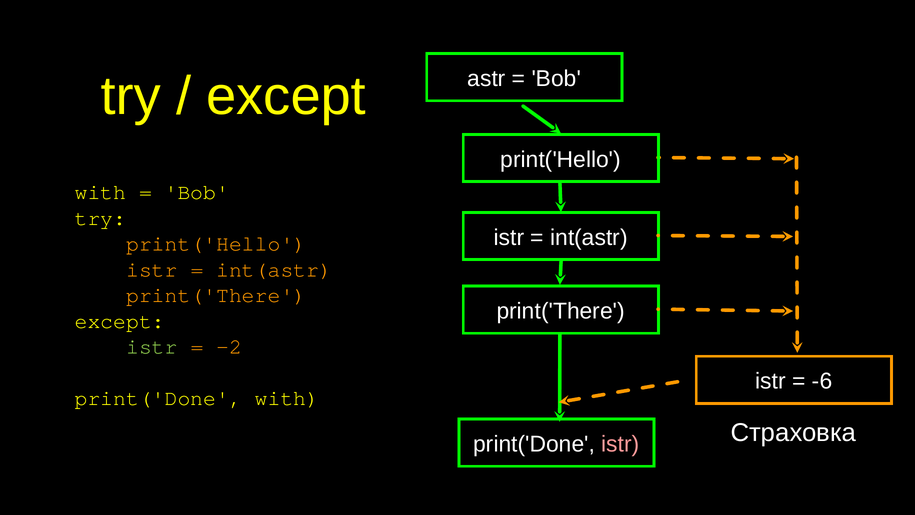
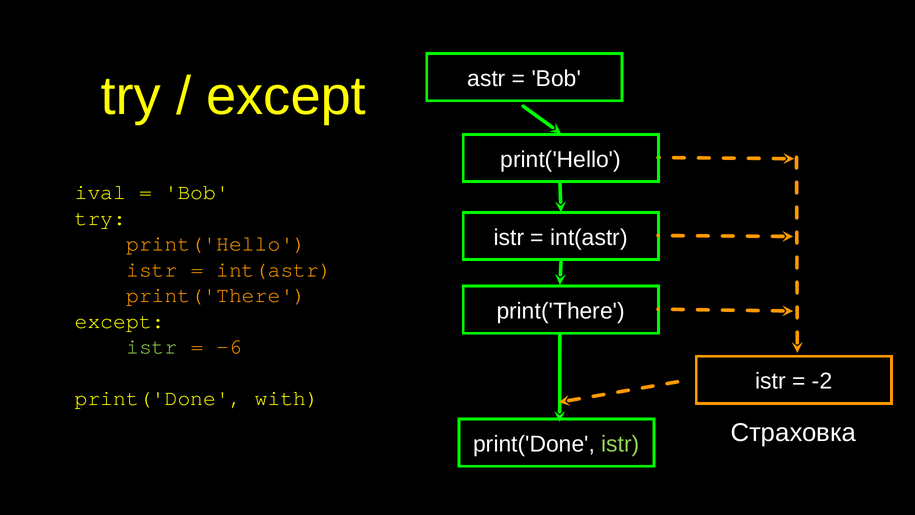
with at (100, 192): with -> ival
-2: -2 -> -6
-6: -6 -> -2
istr at (620, 444) colour: pink -> light green
